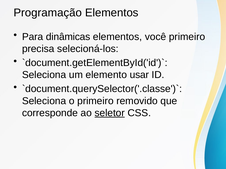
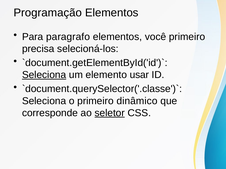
dinâmicas: dinâmicas -> paragrafo
Seleciona at (44, 75) underline: none -> present
removido: removido -> dinâmico
